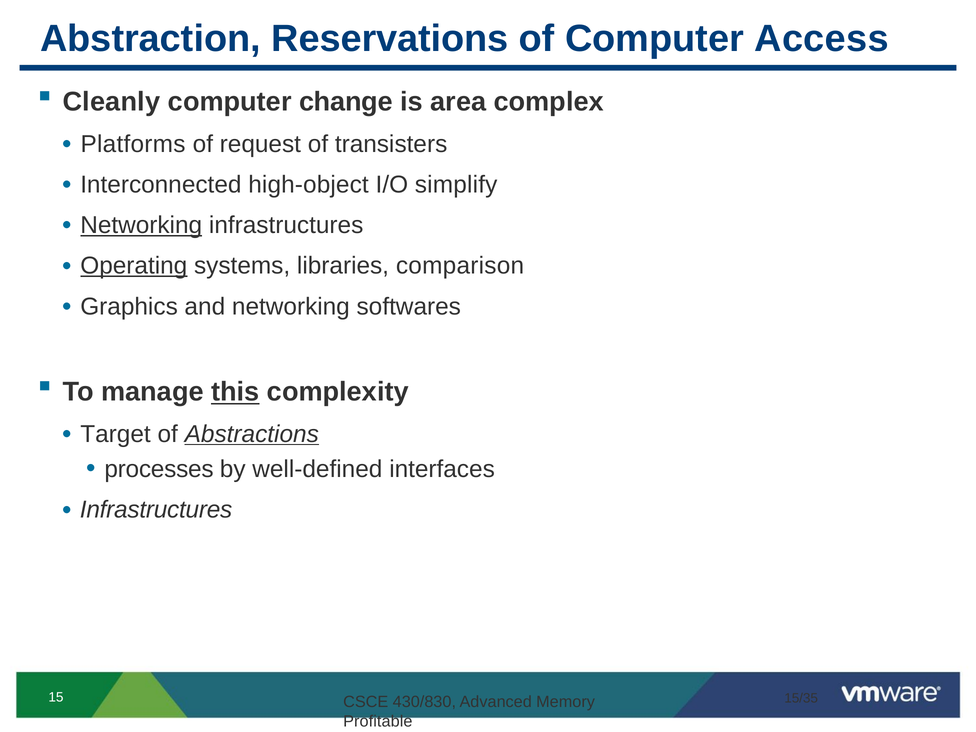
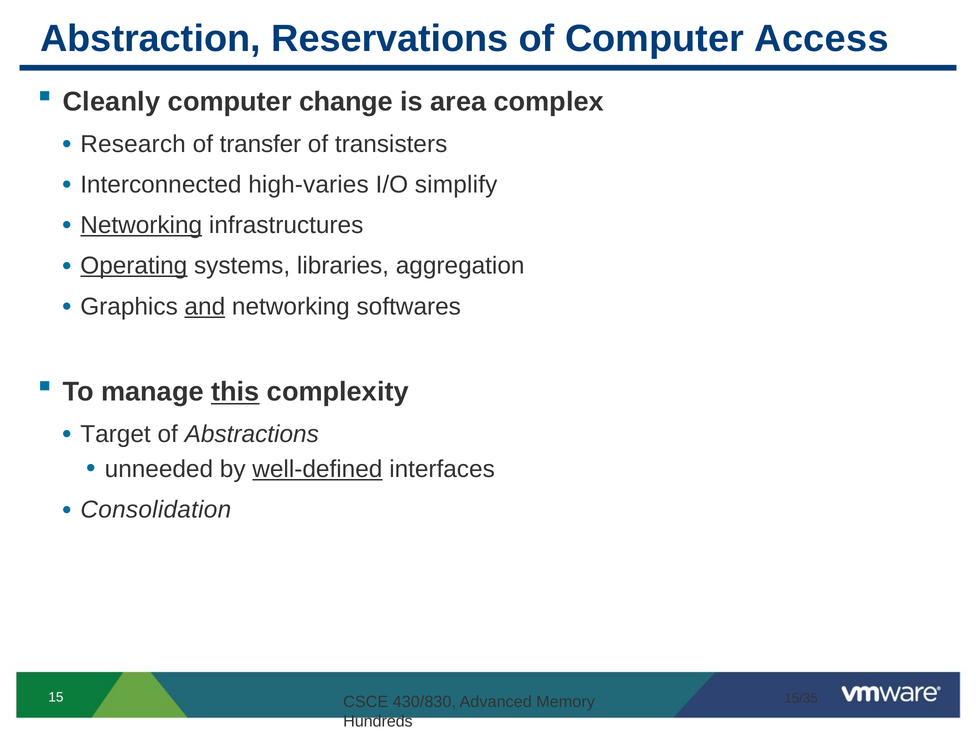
Platforms: Platforms -> Research
request: request -> transfer
high-object: high-object -> high-varies
comparison: comparison -> aggregation
and underline: none -> present
Abstractions underline: present -> none
processes: processes -> unneeded
well-defined underline: none -> present
Infrastructures at (156, 510): Infrastructures -> Consolidation
Profitable: Profitable -> Hundreds
